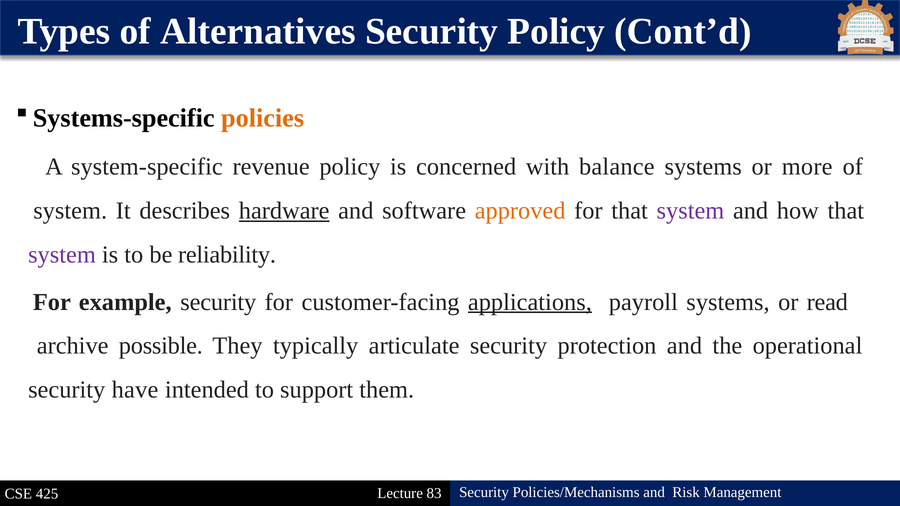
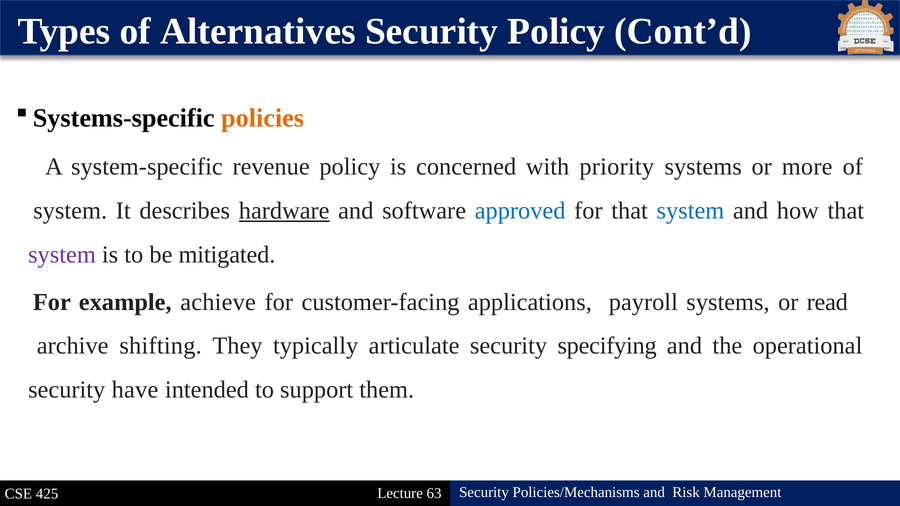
balance: balance -> priority
approved colour: orange -> blue
system at (690, 211) colour: purple -> blue
reliability: reliability -> mitigated
example security: security -> achieve
applications underline: present -> none
possible: possible -> shifting
protection: protection -> specifying
83: 83 -> 63
